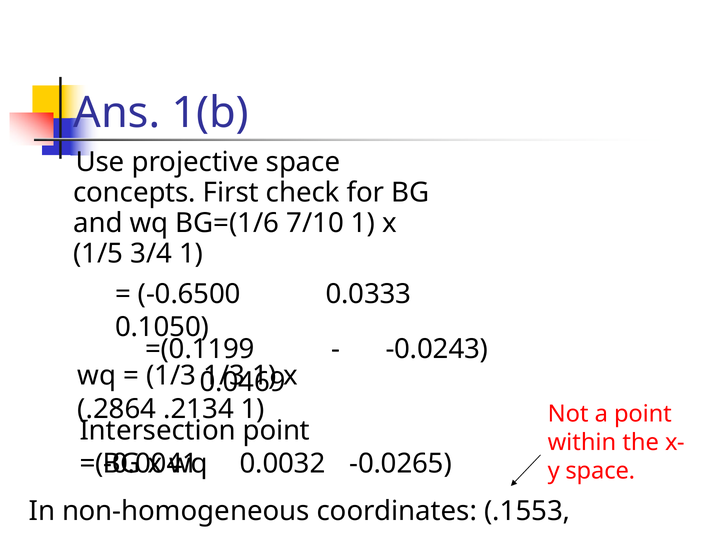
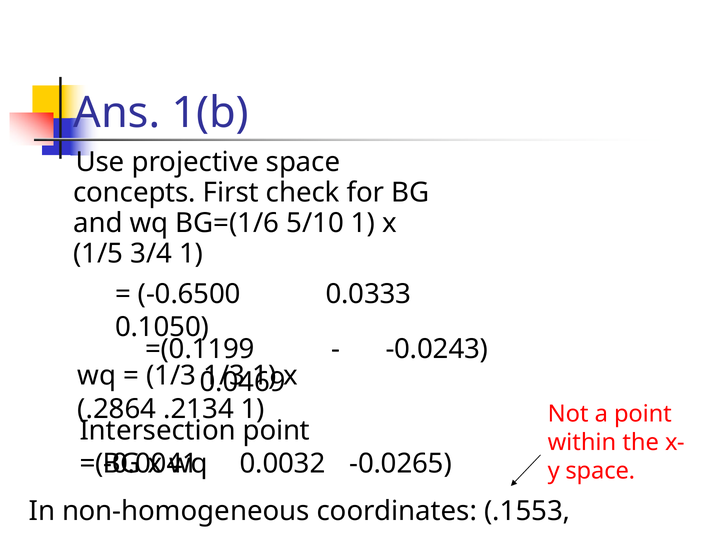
7/10: 7/10 -> 5/10
